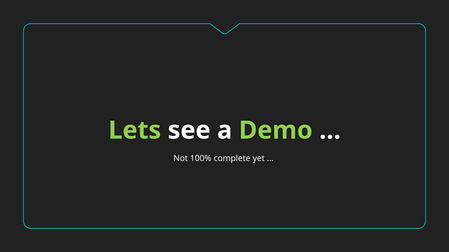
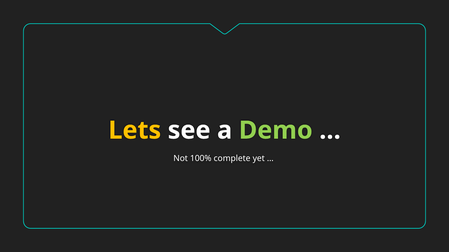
Lets colour: light green -> yellow
